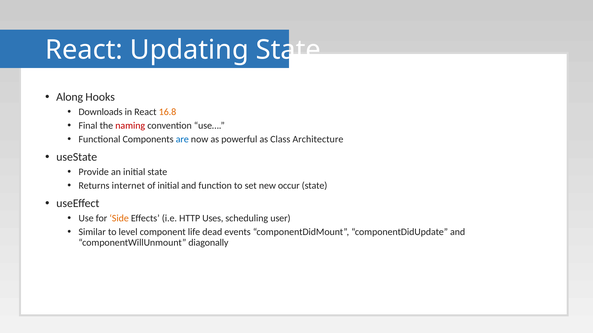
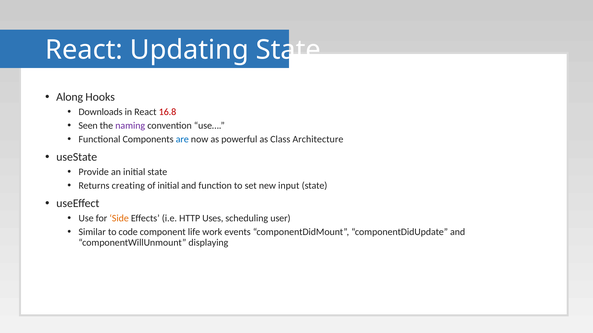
16.8 colour: orange -> red
Final: Final -> Seen
naming colour: red -> purple
internet: internet -> creating
occur: occur -> input
level: level -> code
dead: dead -> work
diagonally: diagonally -> displaying
